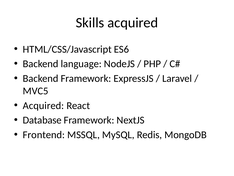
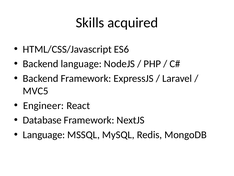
Acquired at (43, 105): Acquired -> Engineer
Frontend at (44, 134): Frontend -> Language
